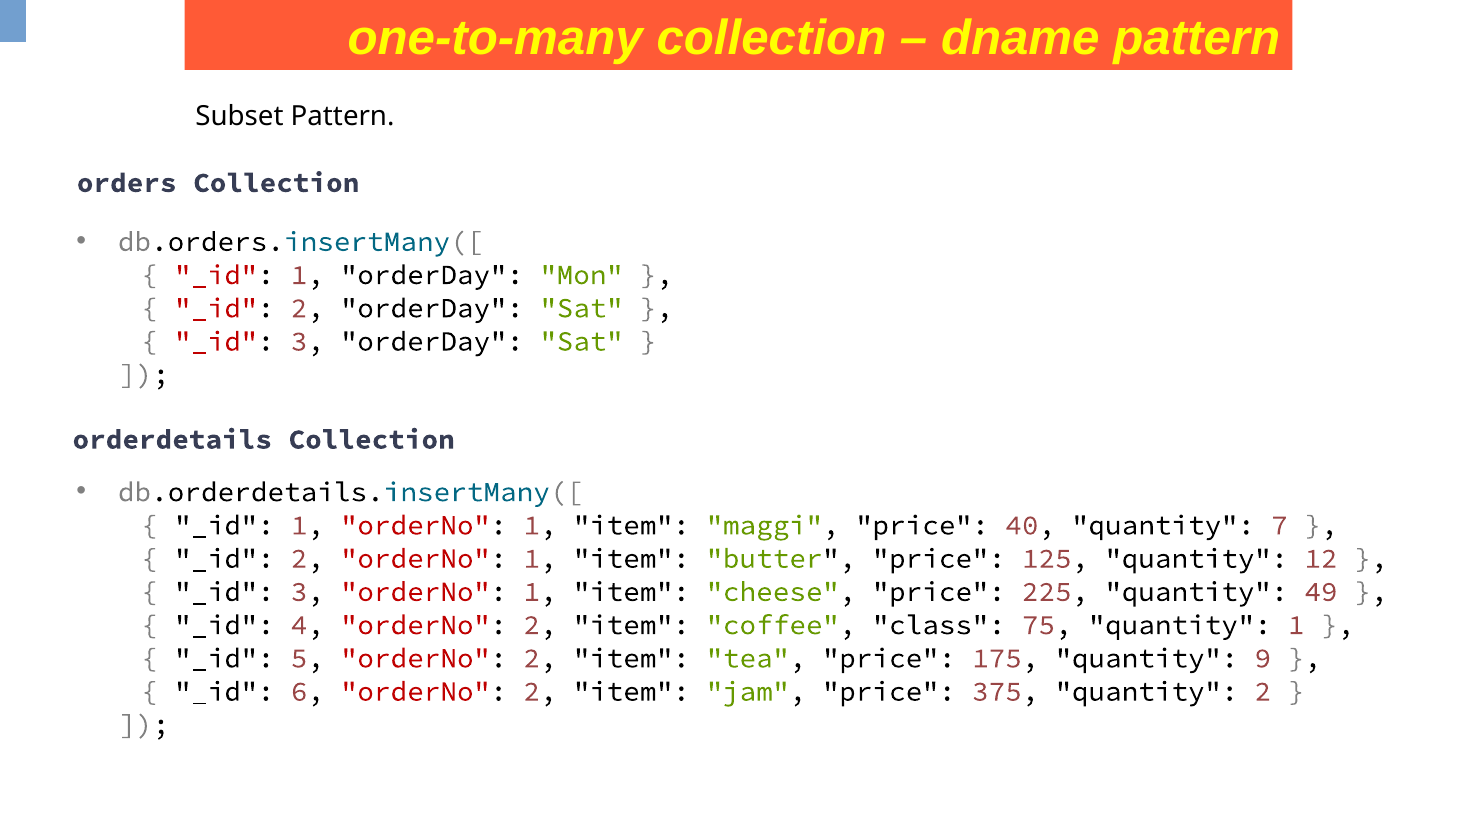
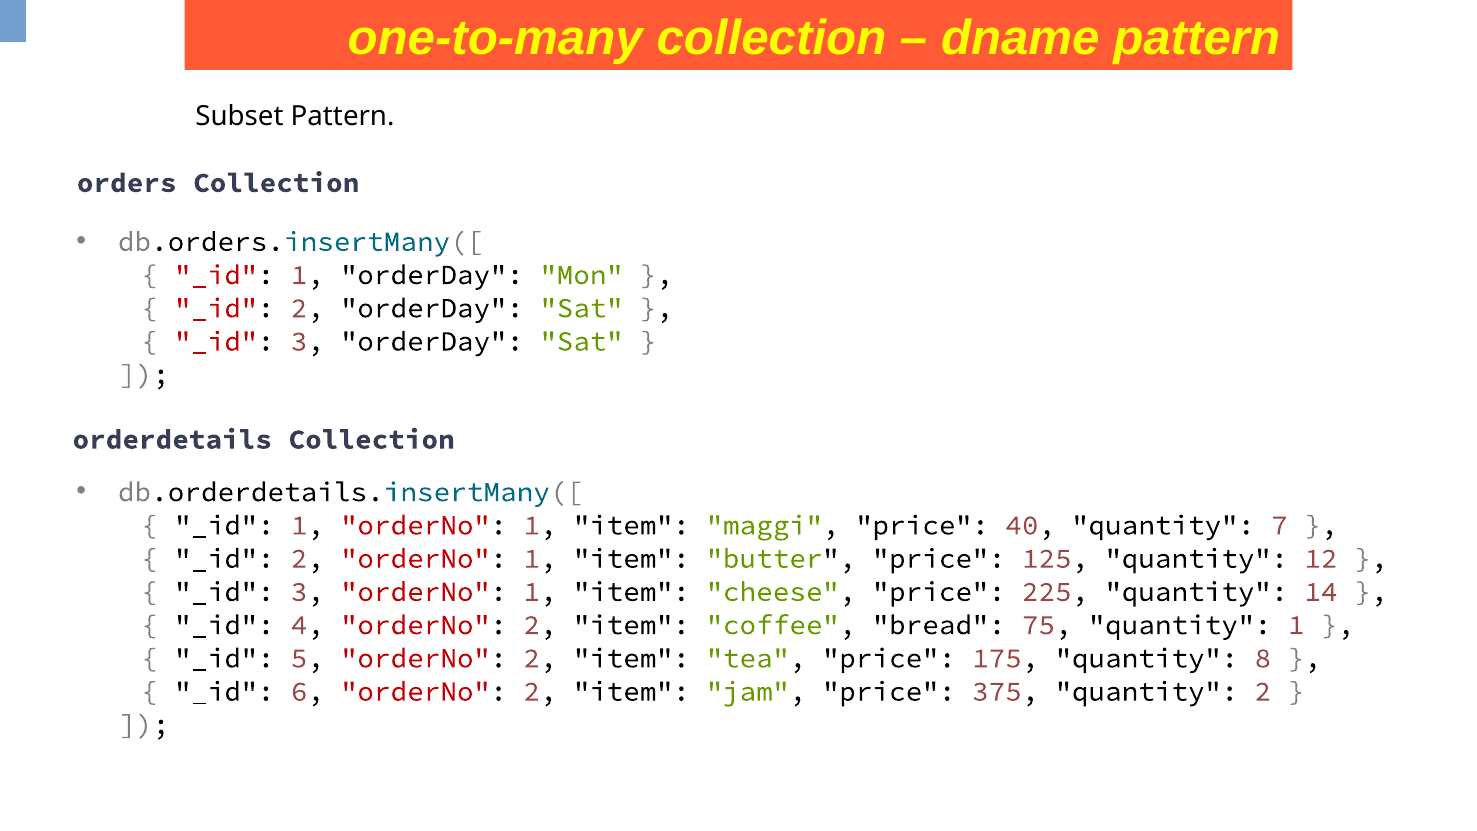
49: 49 -> 14
class: class -> bread
9: 9 -> 8
